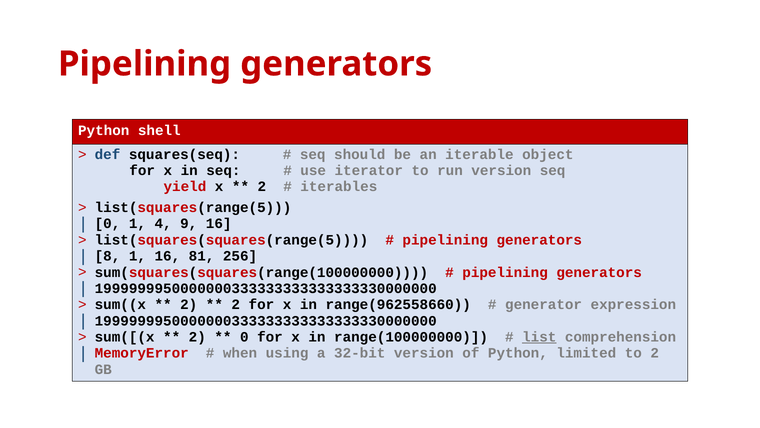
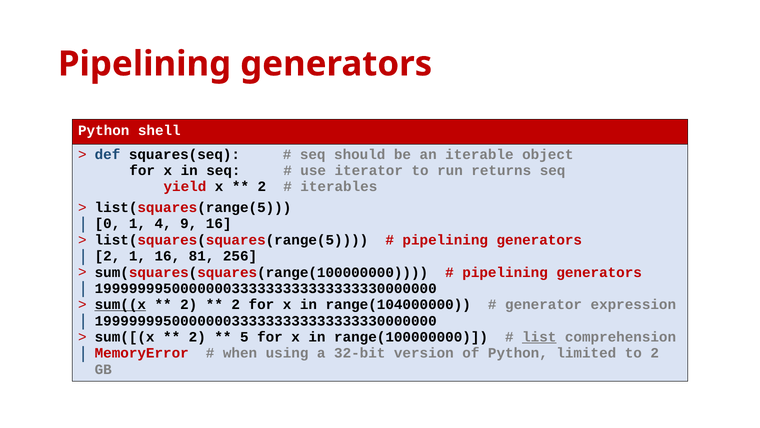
run version: version -> returns
8 at (108, 256): 8 -> 2
sum((x underline: none -> present
range(962558660: range(962558660 -> range(104000000
0 at (244, 337): 0 -> 5
